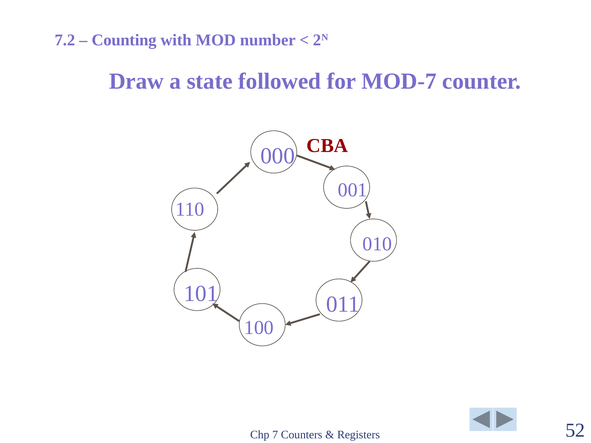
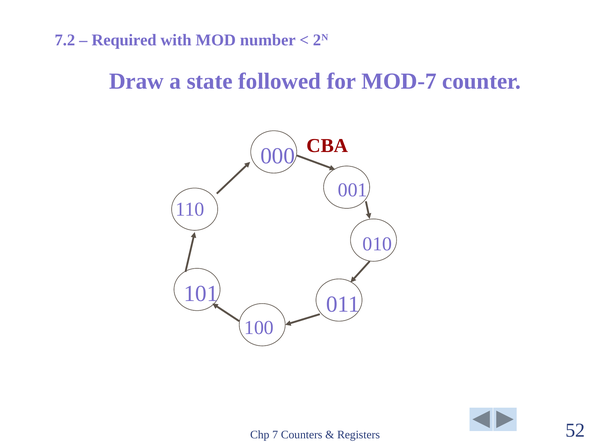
Counting: Counting -> Required
